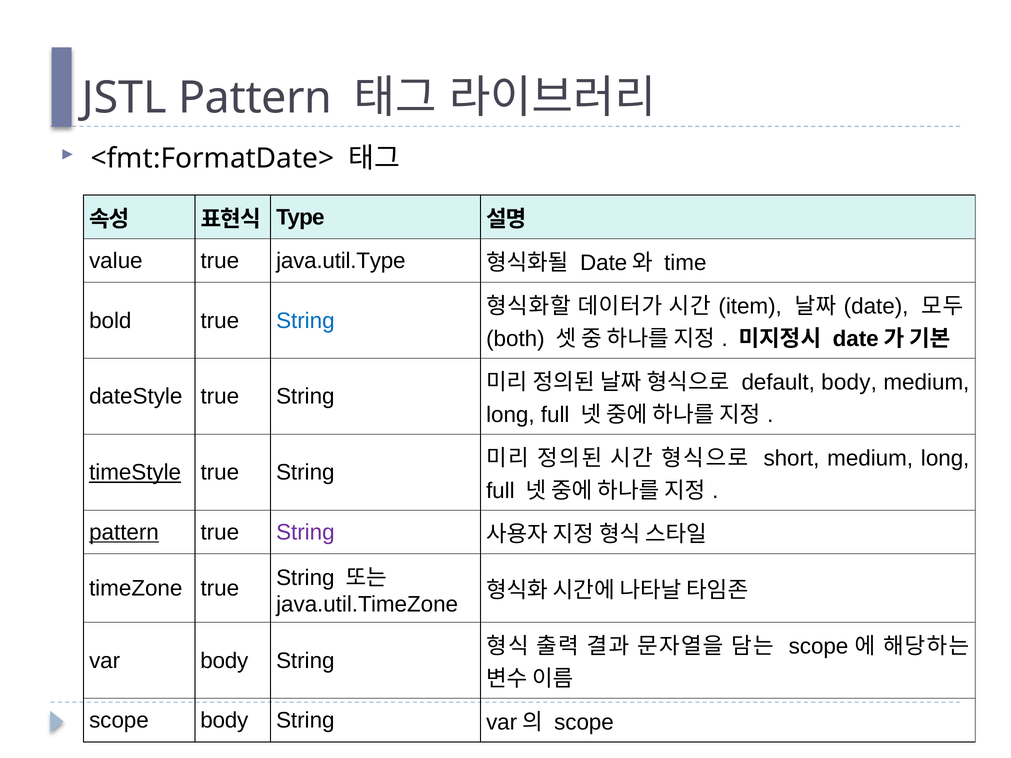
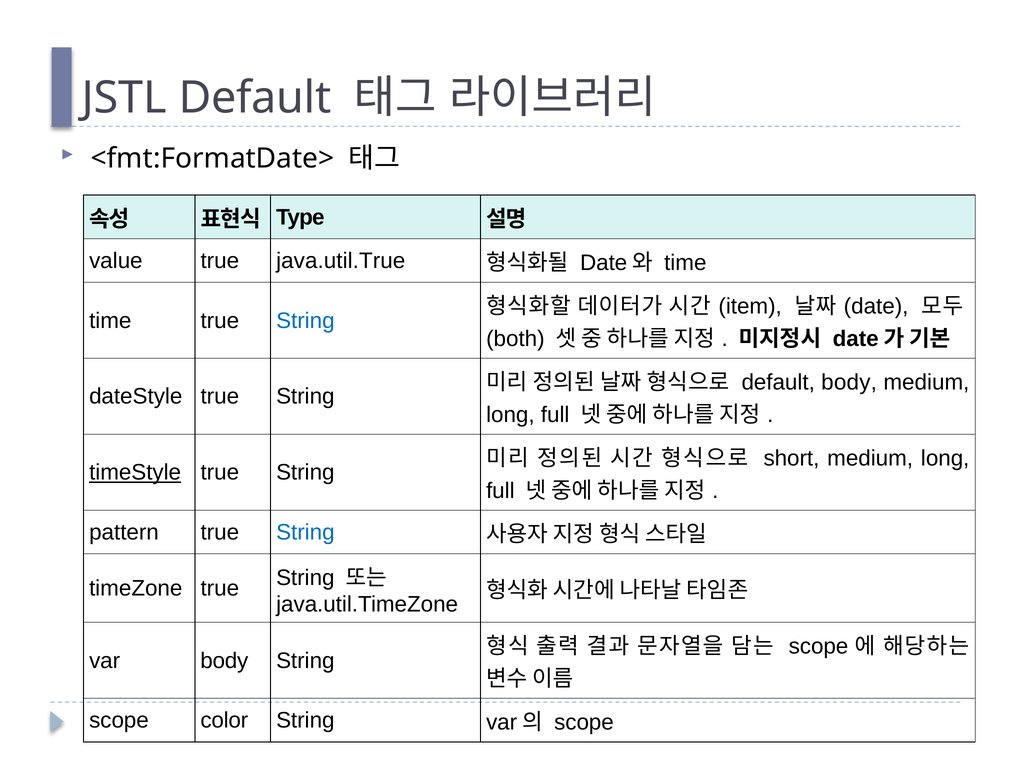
JSTL Pattern: Pattern -> Default
java.util.Type: java.util.Type -> java.util.True
bold at (110, 321): bold -> time
pattern at (124, 532) underline: present -> none
String at (305, 532) colour: purple -> blue
scope body: body -> color
